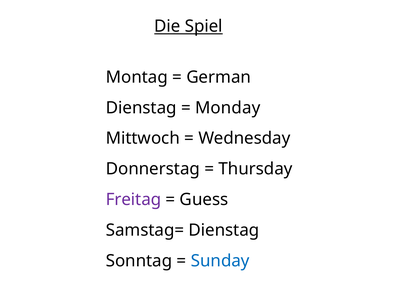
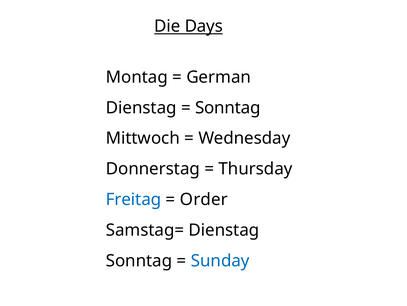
Spiel: Spiel -> Days
Monday at (228, 107): Monday -> Sonntag
Freitag colour: purple -> blue
Guess: Guess -> Order
